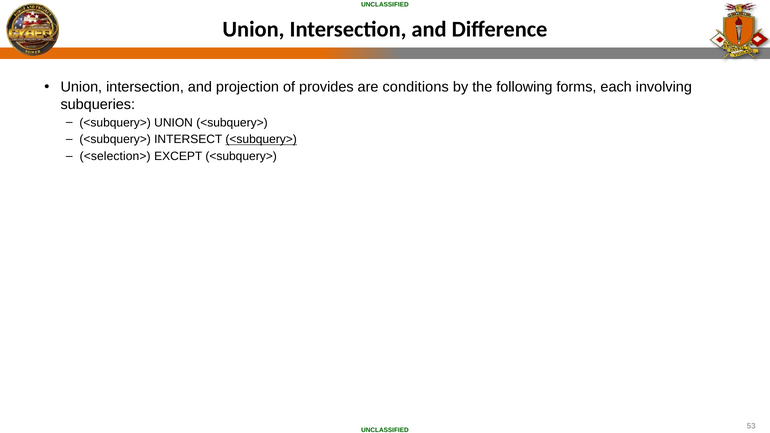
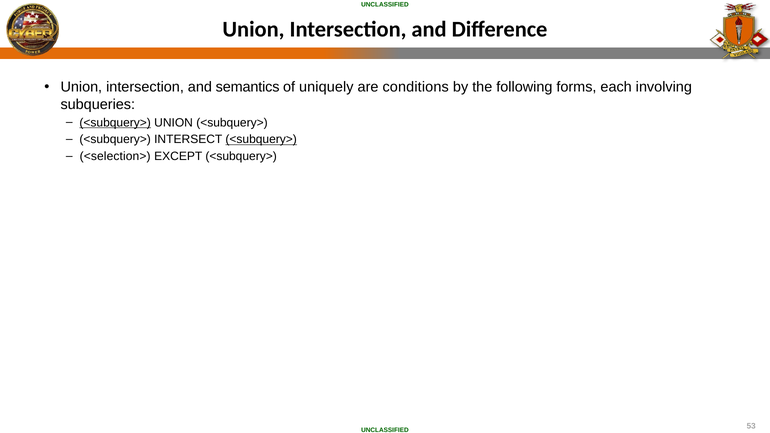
projection: projection -> semantics
provides: provides -> uniquely
<subquery> at (115, 123) underline: none -> present
